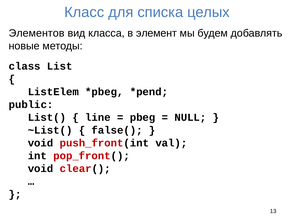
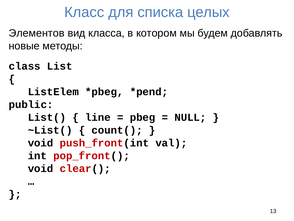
элемент: элемент -> котором
false(: false( -> count(
